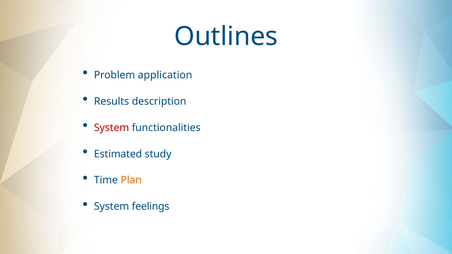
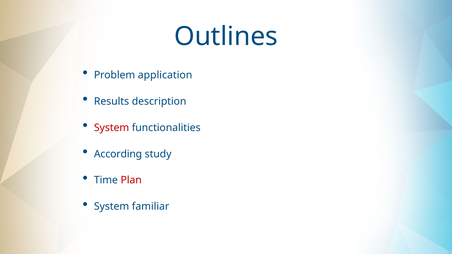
Estimated: Estimated -> According
Plan colour: orange -> red
feelings: feelings -> familiar
